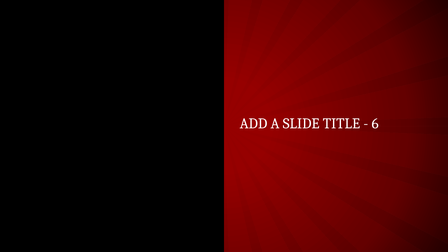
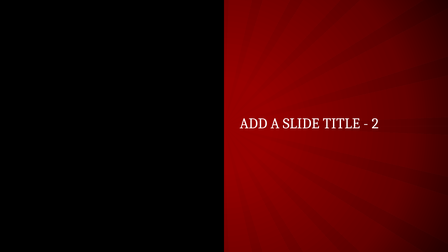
6: 6 -> 2
